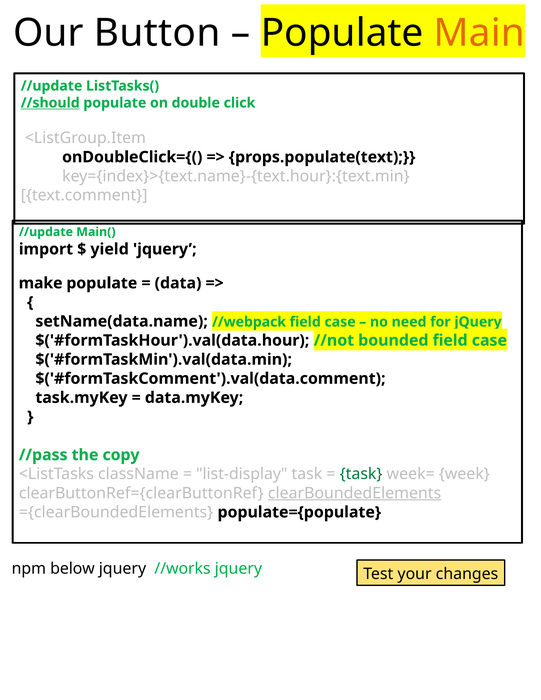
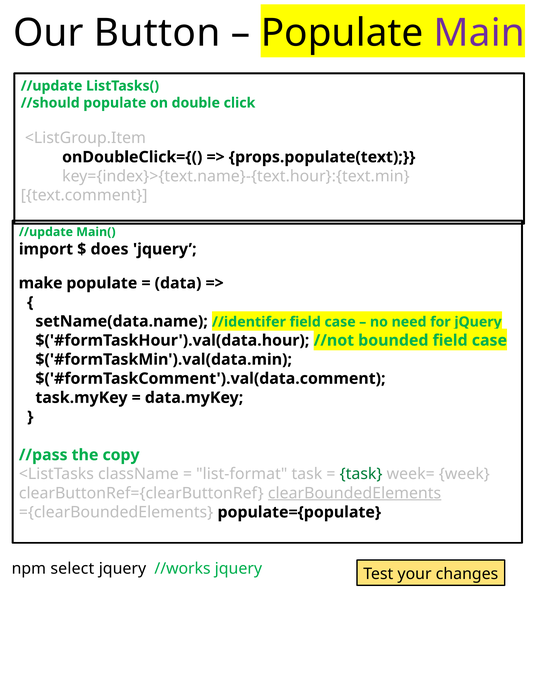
Main colour: orange -> purple
//should underline: present -> none
yield: yield -> does
//webpack: //webpack -> //identifer
list-display: list-display -> list-format
below: below -> select
